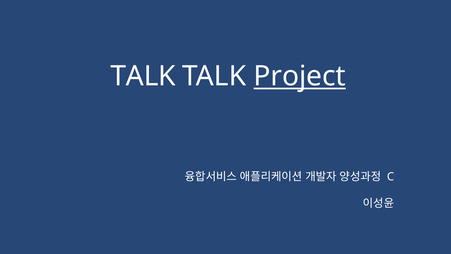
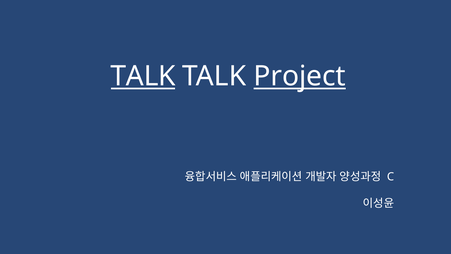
TALK at (143, 76) underline: none -> present
